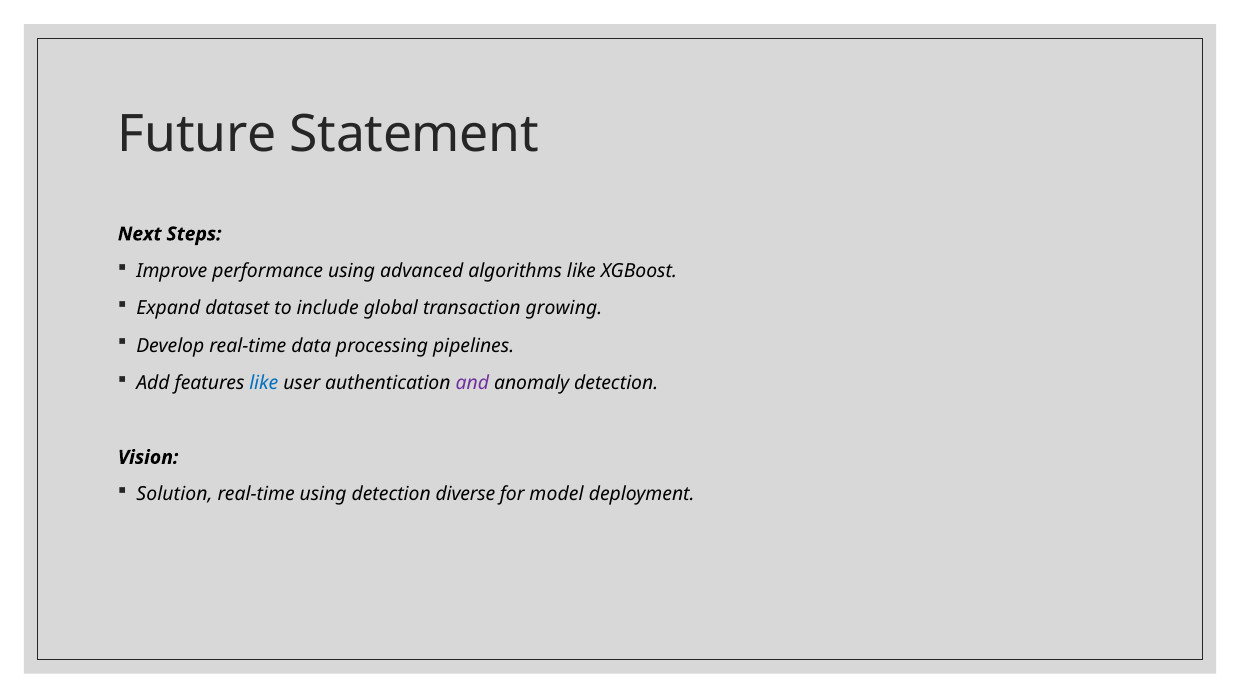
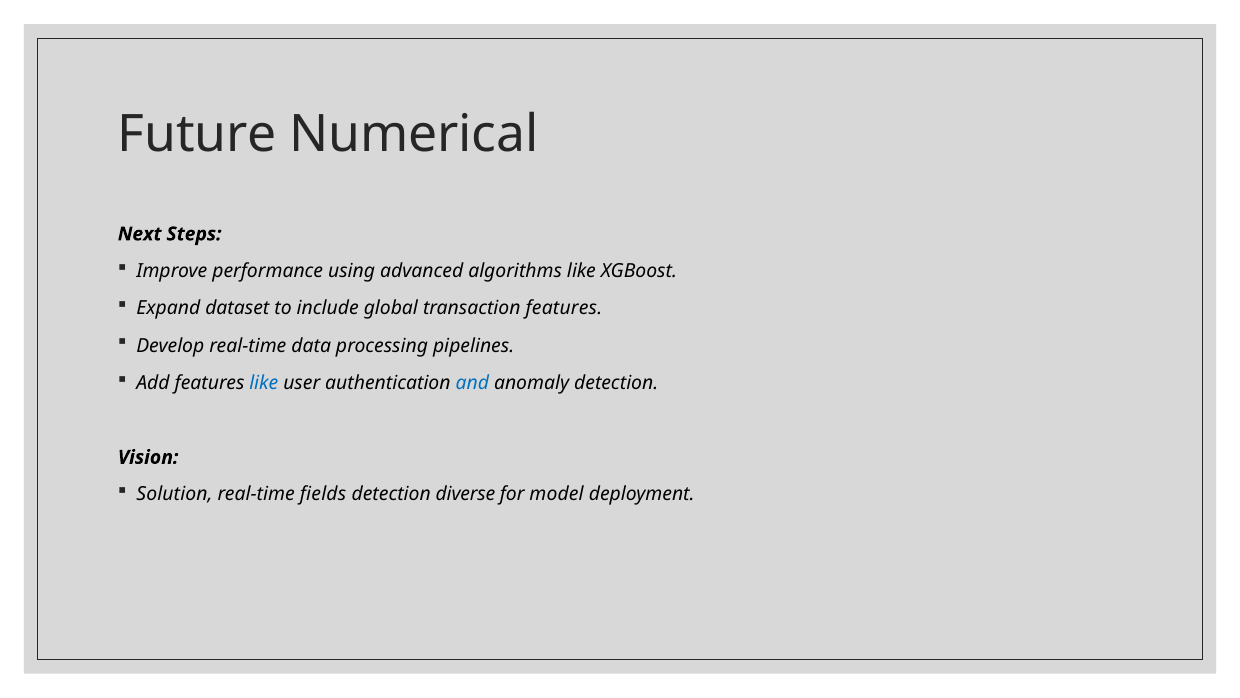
Statement: Statement -> Numerical
transaction growing: growing -> features
and colour: purple -> blue
real-time using: using -> fields
